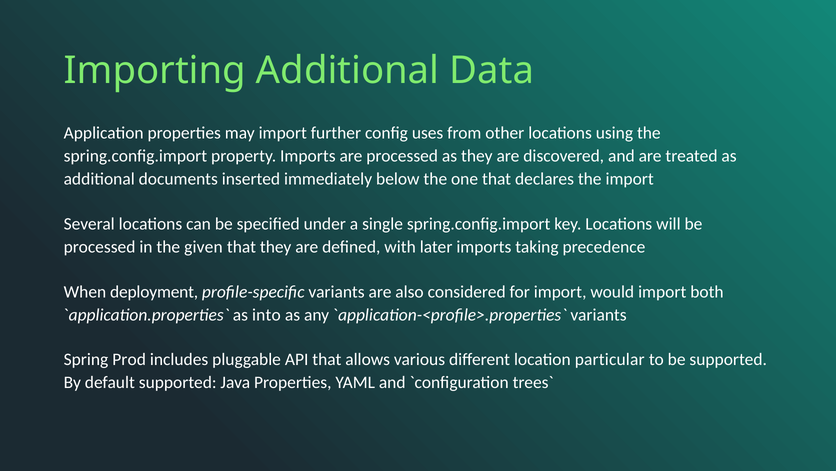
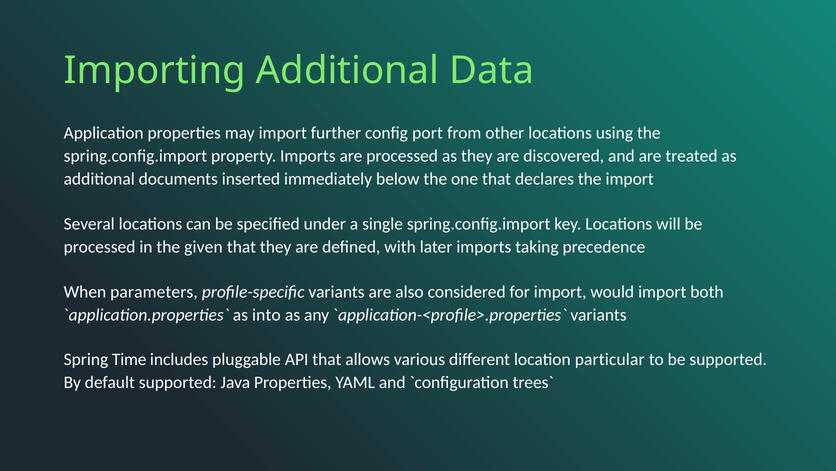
uses: uses -> port
deployment: deployment -> parameters
Prod: Prod -> Time
